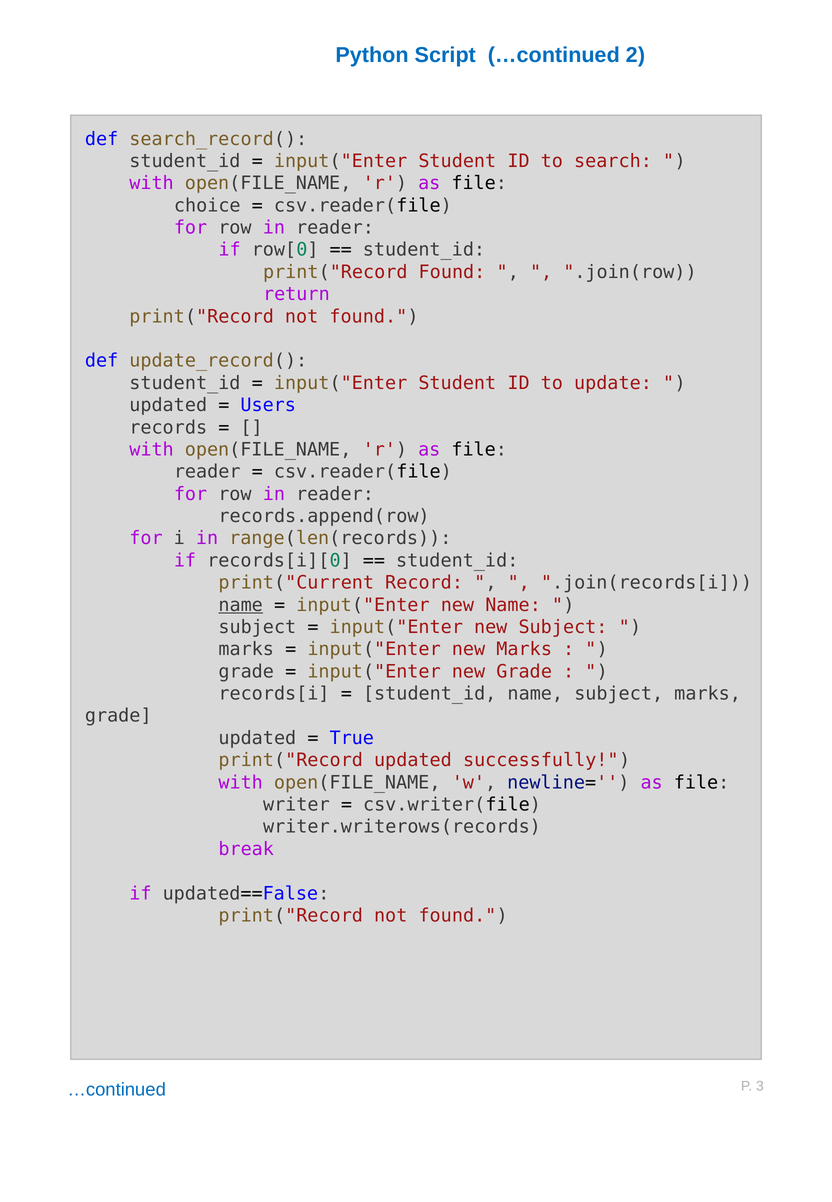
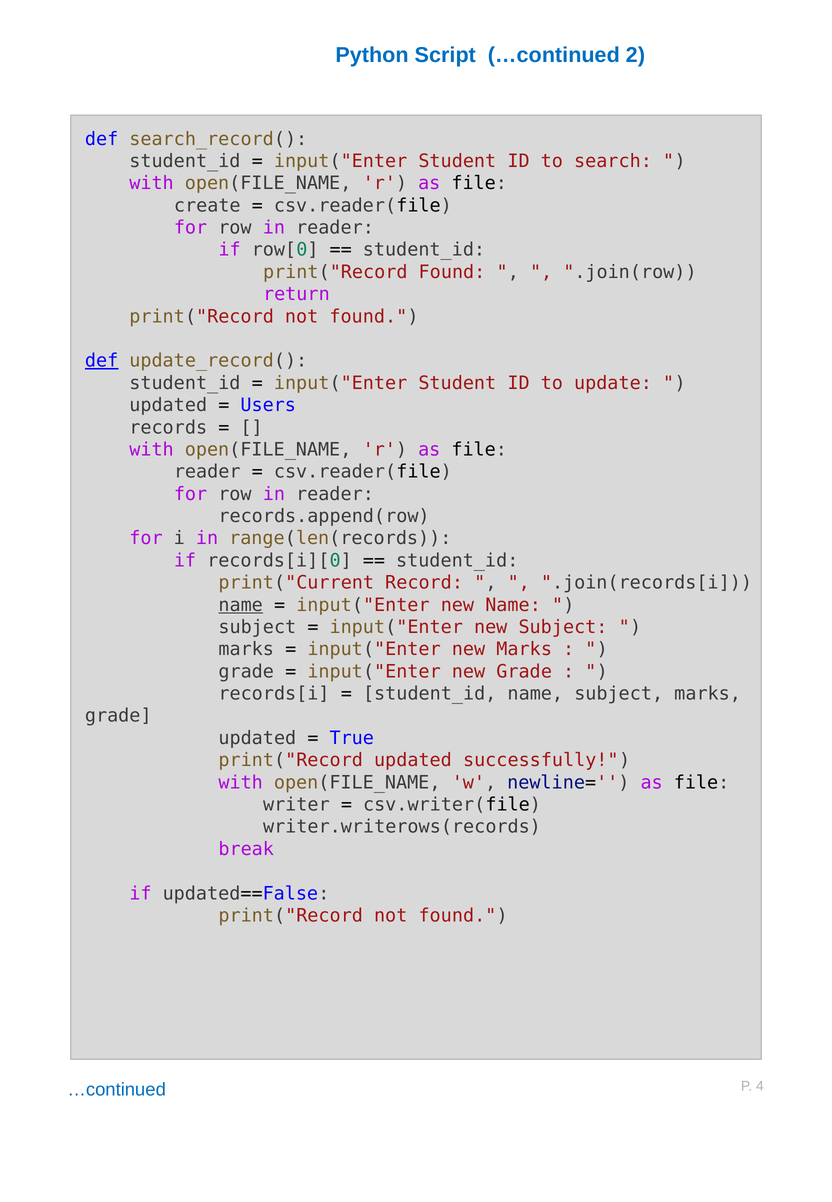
choice: choice -> create
def at (102, 361) underline: none -> present
3: 3 -> 4
